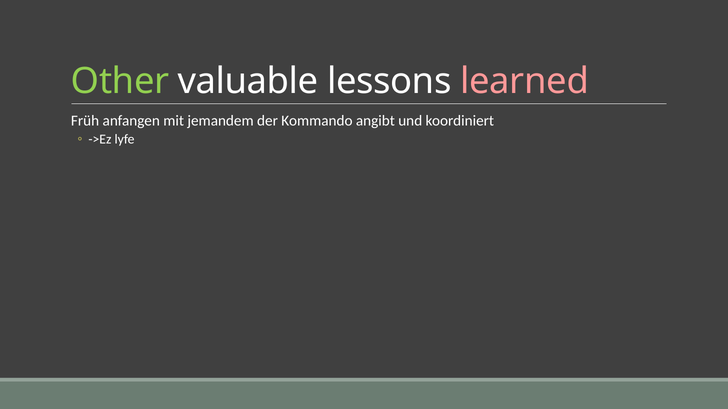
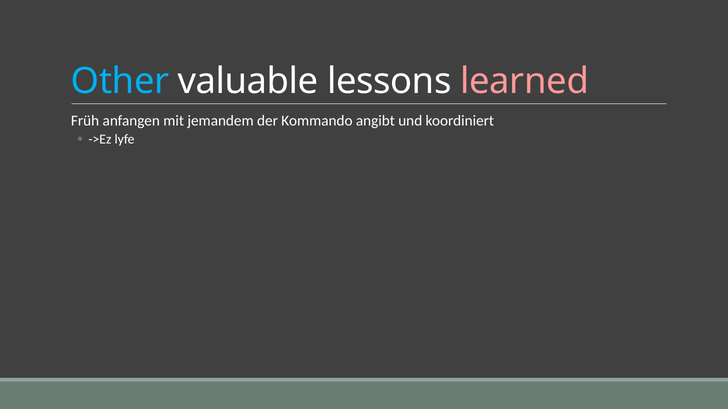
Other colour: light green -> light blue
